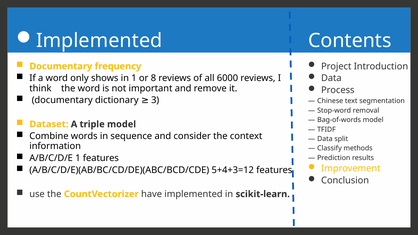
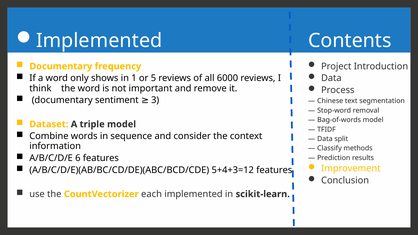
8: 8 -> 5
dictionary: dictionary -> sentiment
A/B/C/D/E 1: 1 -> 6
have: have -> each
